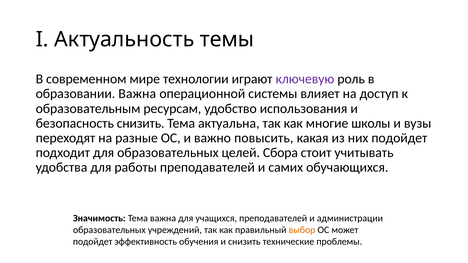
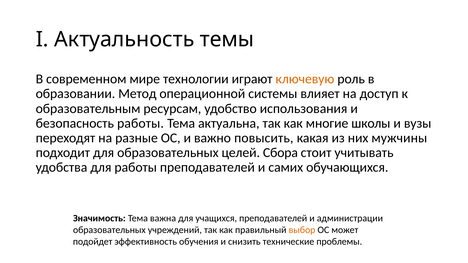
ключевую colour: purple -> orange
образовании Важна: Важна -> Метод
безопасность снизить: снизить -> работы
них подойдет: подойдет -> мужчины
